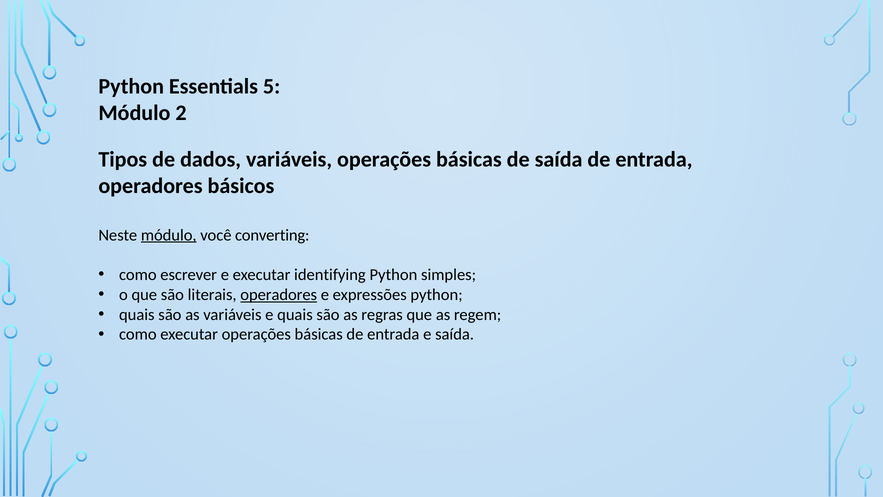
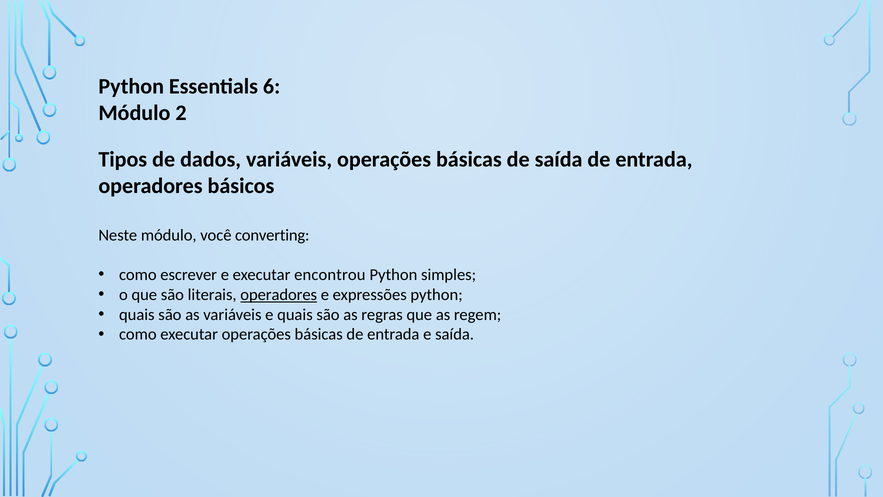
5: 5 -> 6
módulo at (169, 235) underline: present -> none
identifying: identifying -> encontrou
